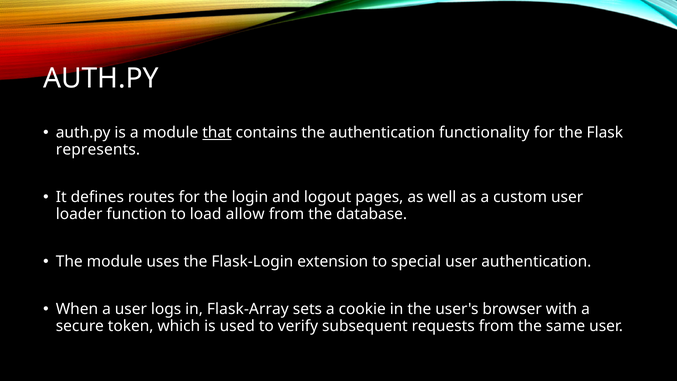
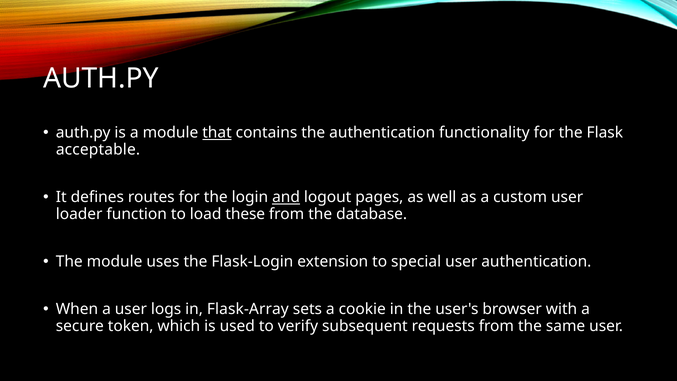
represents: represents -> acceptable
and underline: none -> present
allow: allow -> these
